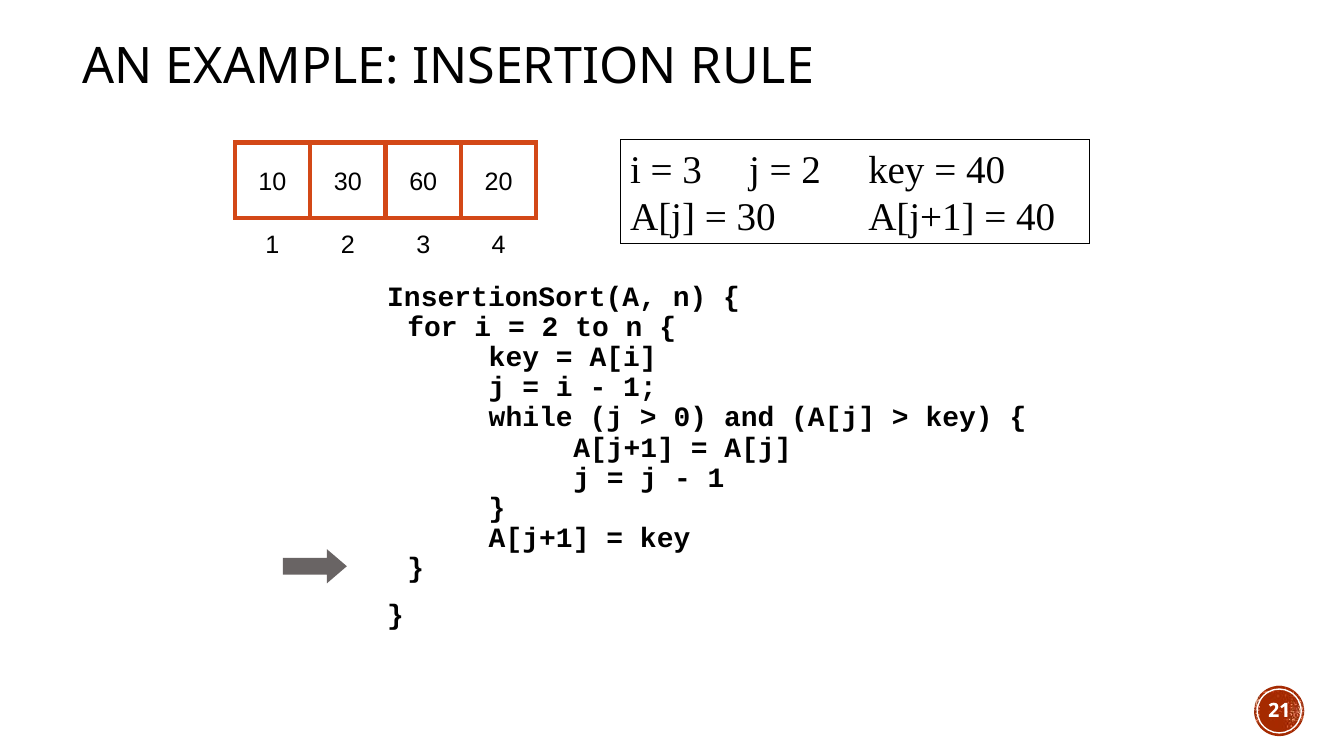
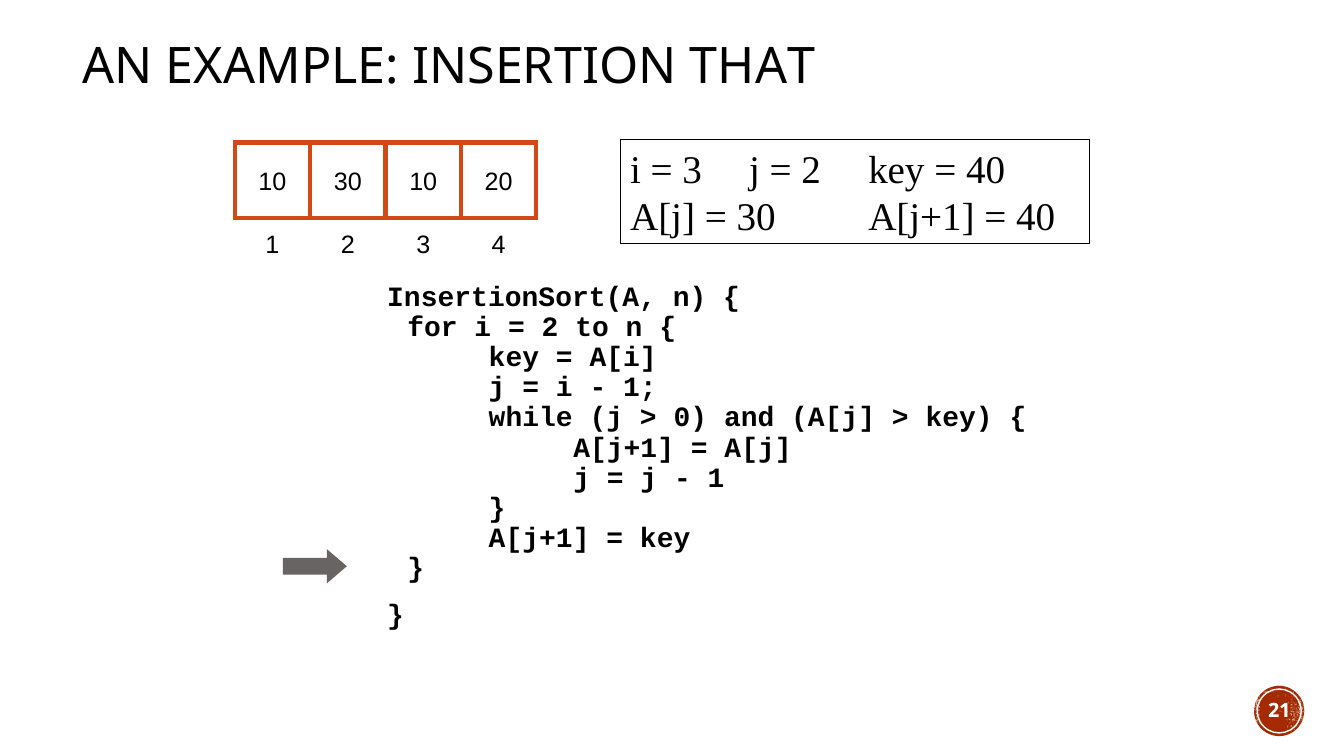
RULE: RULE -> THAT
30 60: 60 -> 10
